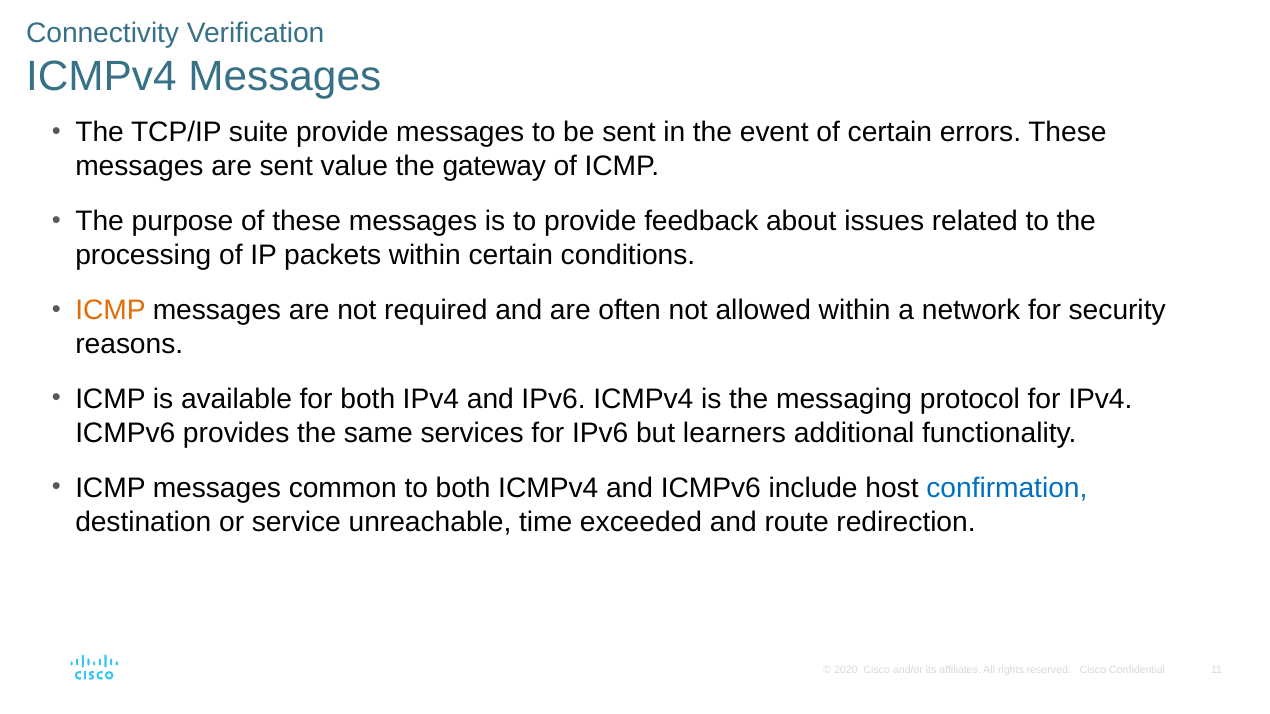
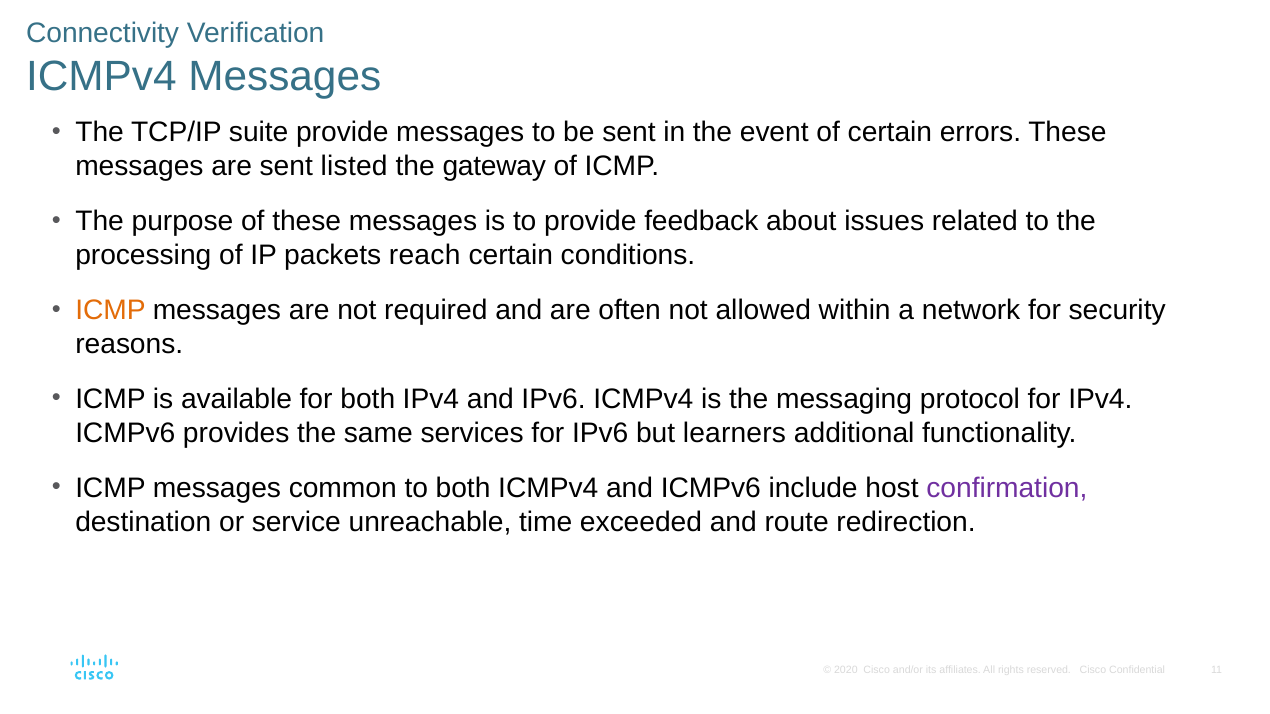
value: value -> listed
packets within: within -> reach
confirmation colour: blue -> purple
